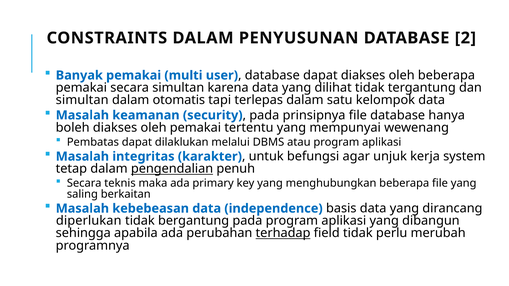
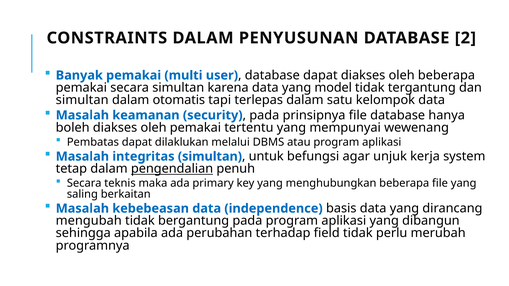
dilihat: dilihat -> model
integritas karakter: karakter -> simultan
diperlukan: diperlukan -> mengubah
terhadap underline: present -> none
